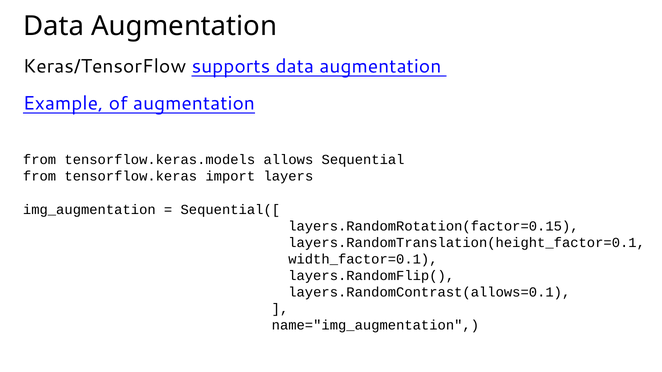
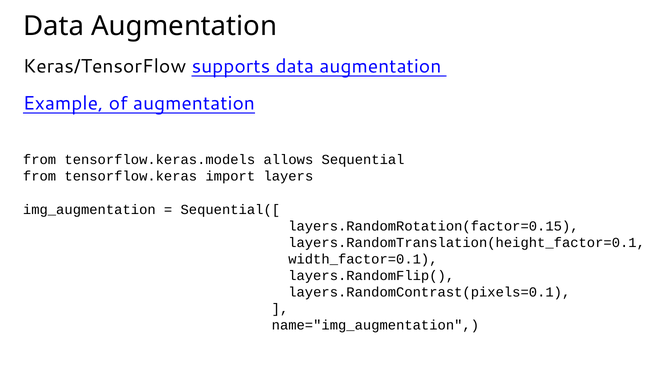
layers.RandomContrast(allows=0.1: layers.RandomContrast(allows=0.1 -> layers.RandomContrast(pixels=0.1
